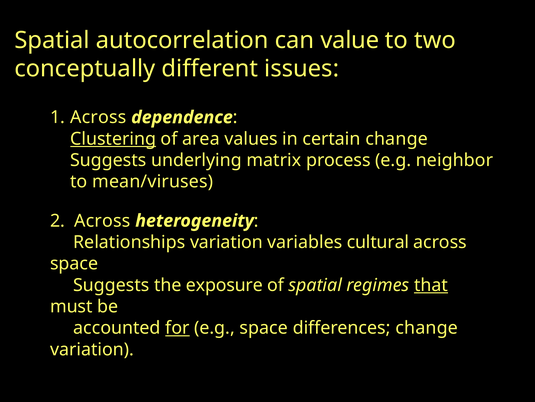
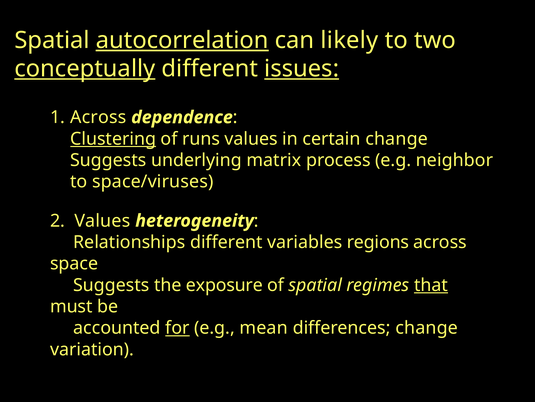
autocorrelation underline: none -> present
value: value -> likely
conceptually underline: none -> present
issues underline: none -> present
area: area -> runs
mean/viruses: mean/viruses -> space/viruses
2 Across: Across -> Values
Relationships variation: variation -> different
cultural: cultural -> regions
e.g space: space -> mean
